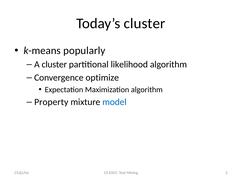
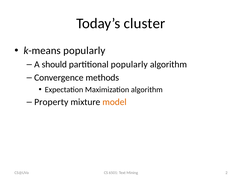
A cluster: cluster -> should
partitional likelihood: likelihood -> popularly
optimize: optimize -> methods
model colour: blue -> orange
